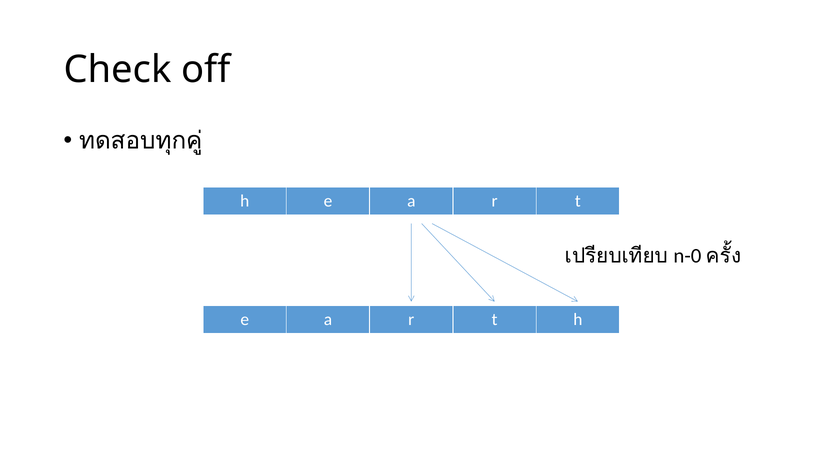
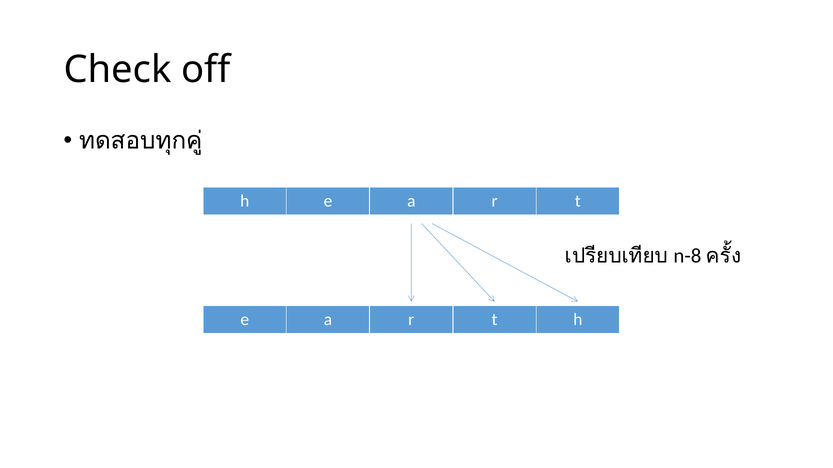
n-0: n-0 -> n-8
